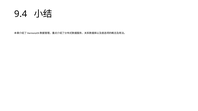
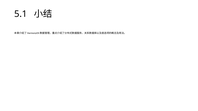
9.4: 9.4 -> 5.1
